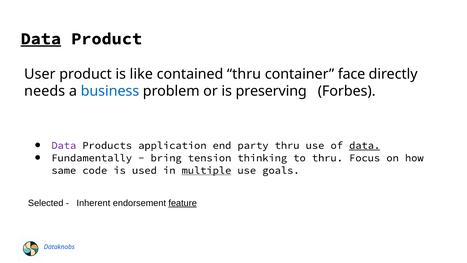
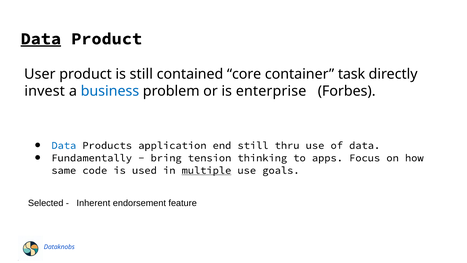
is like: like -> still
contained thru: thru -> core
face: face -> task
needs: needs -> invest
preserving: preserving -> enterprise
Data at (64, 145) colour: purple -> blue
end party: party -> still
data at (365, 145) underline: present -> none
to thru: thru -> apps
feature underline: present -> none
